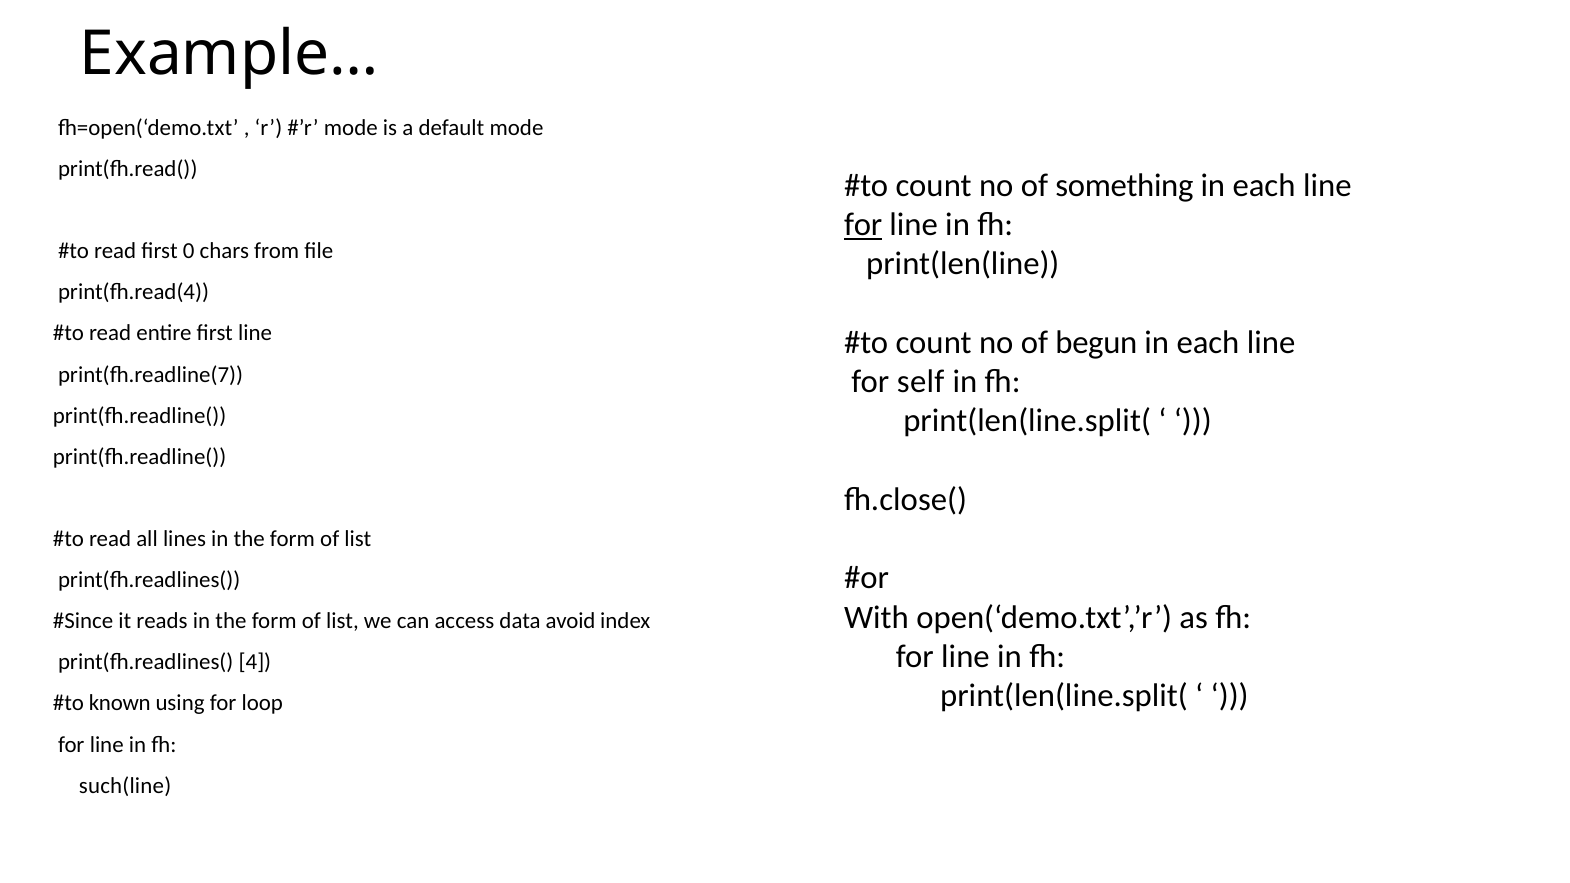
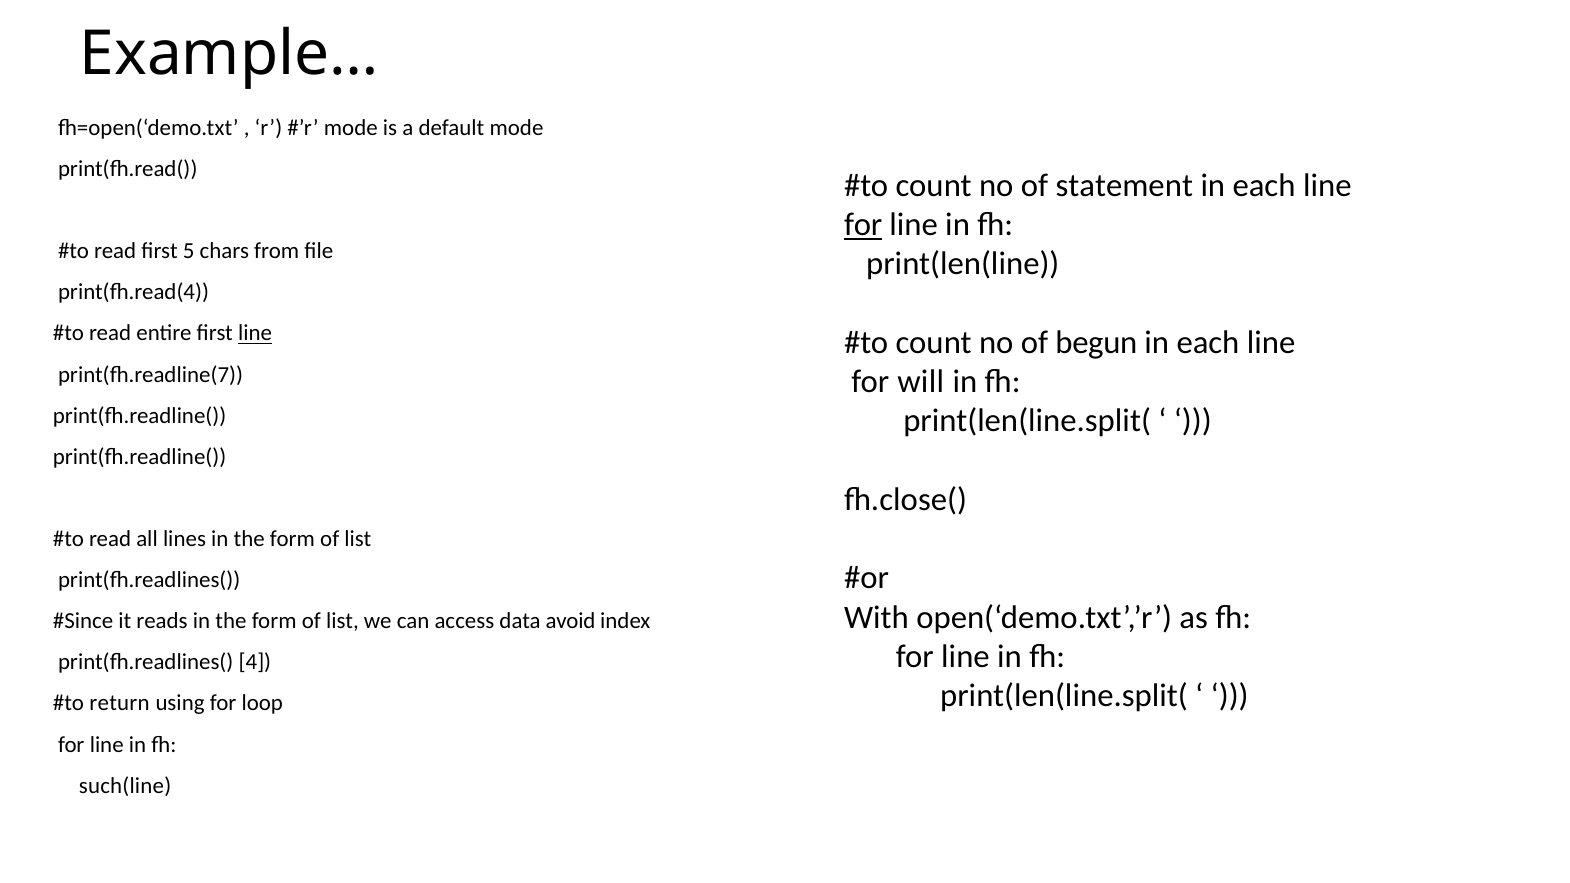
something: something -> statement
0: 0 -> 5
line at (255, 333) underline: none -> present
self: self -> will
known: known -> return
